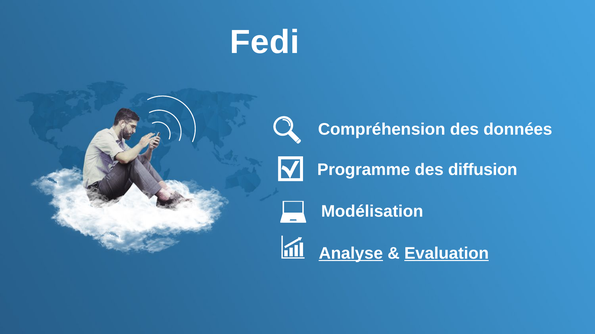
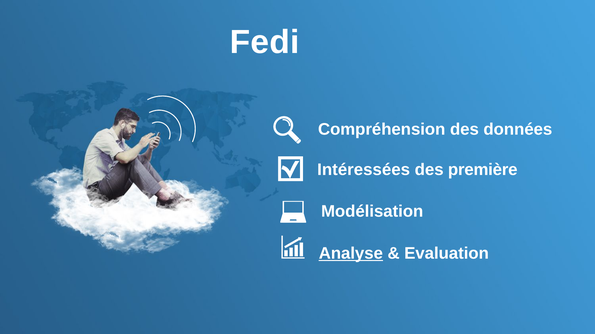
Programme: Programme -> Intéressées
diffusion: diffusion -> première
Evaluation underline: present -> none
